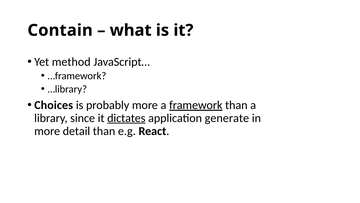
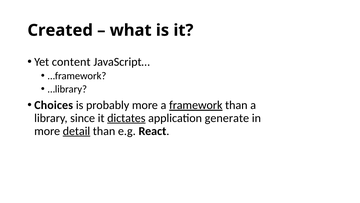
Contain: Contain -> Created
method: method -> content
detail underline: none -> present
